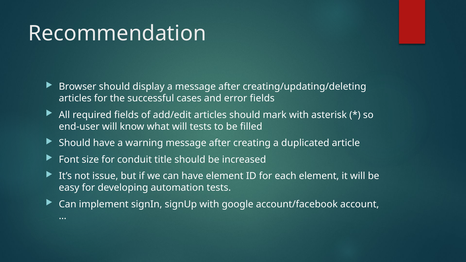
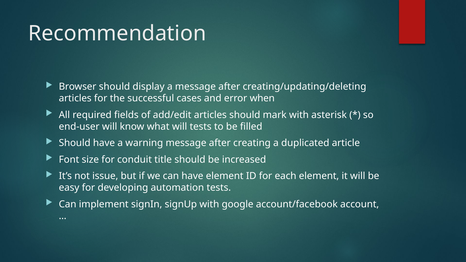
error fields: fields -> when
